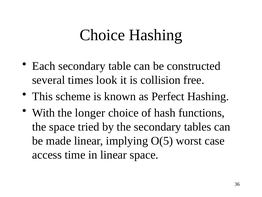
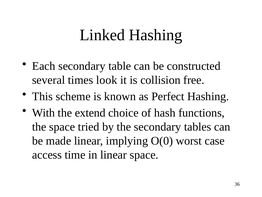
Choice at (102, 35): Choice -> Linked
longer: longer -> extend
O(5: O(5 -> O(0
